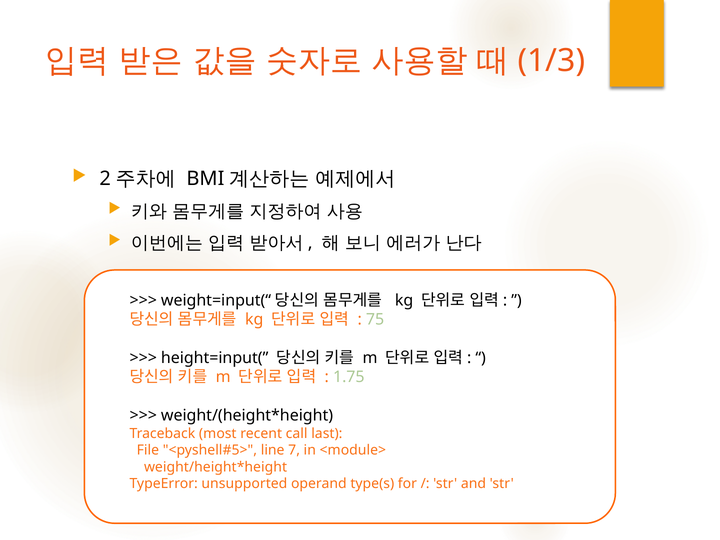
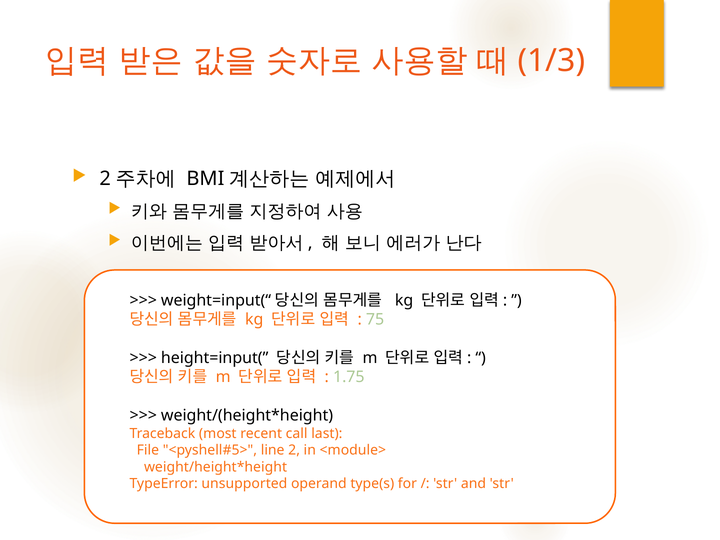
7: 7 -> 2
